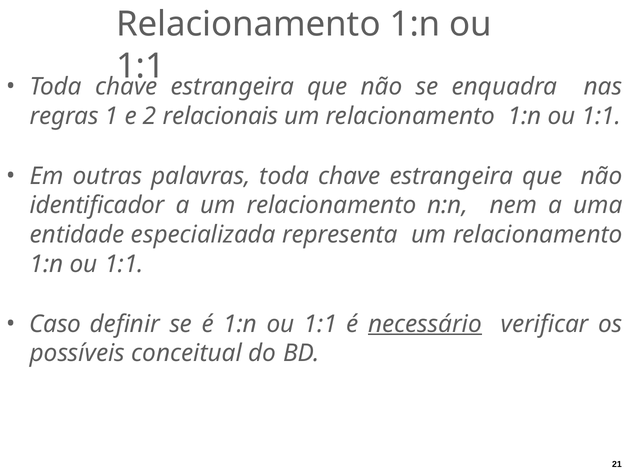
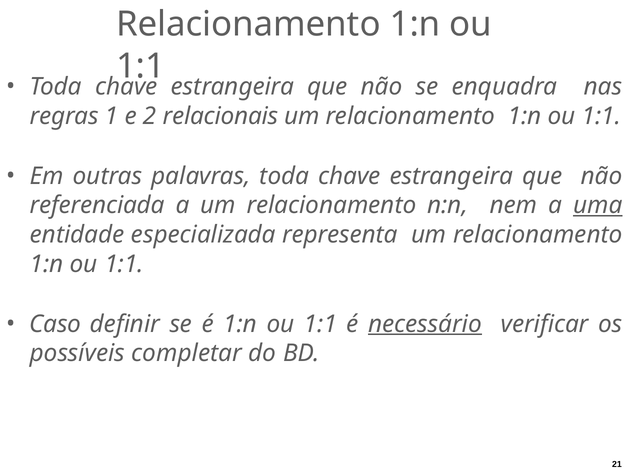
identificador: identificador -> referenciada
uma underline: none -> present
conceitual: conceitual -> completar
